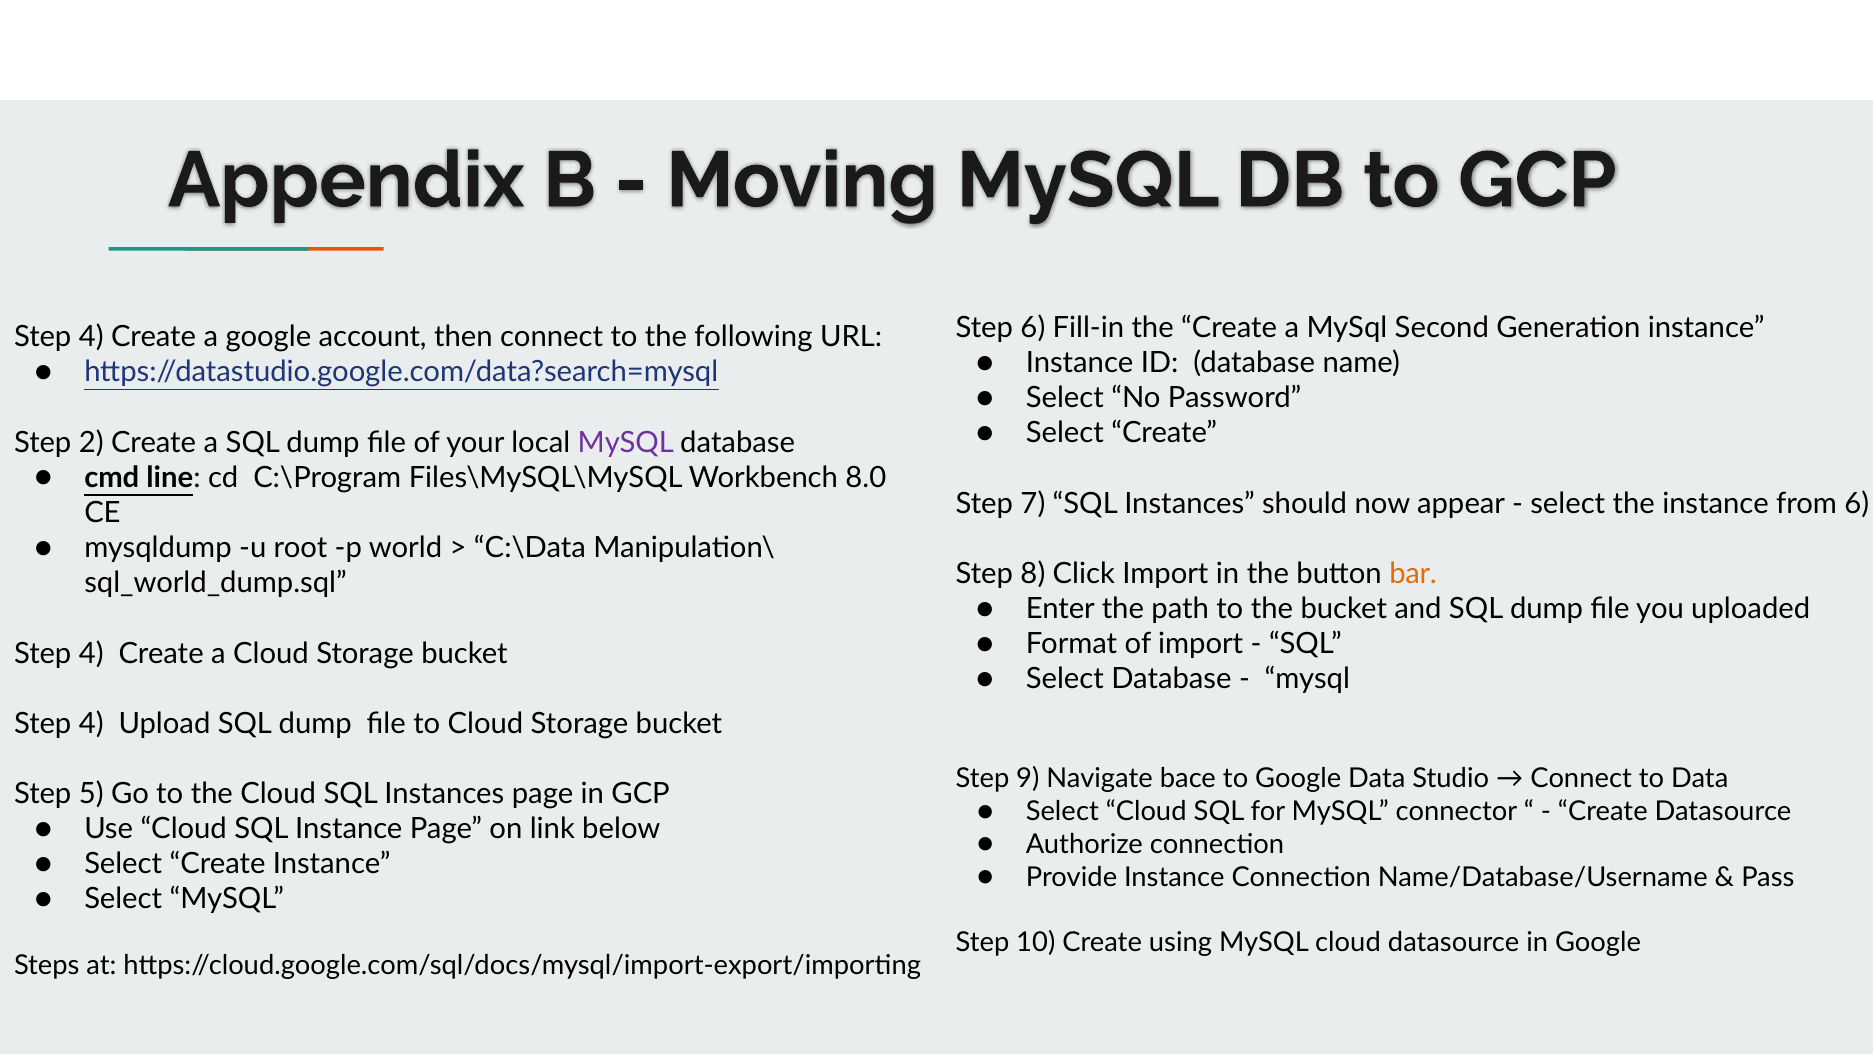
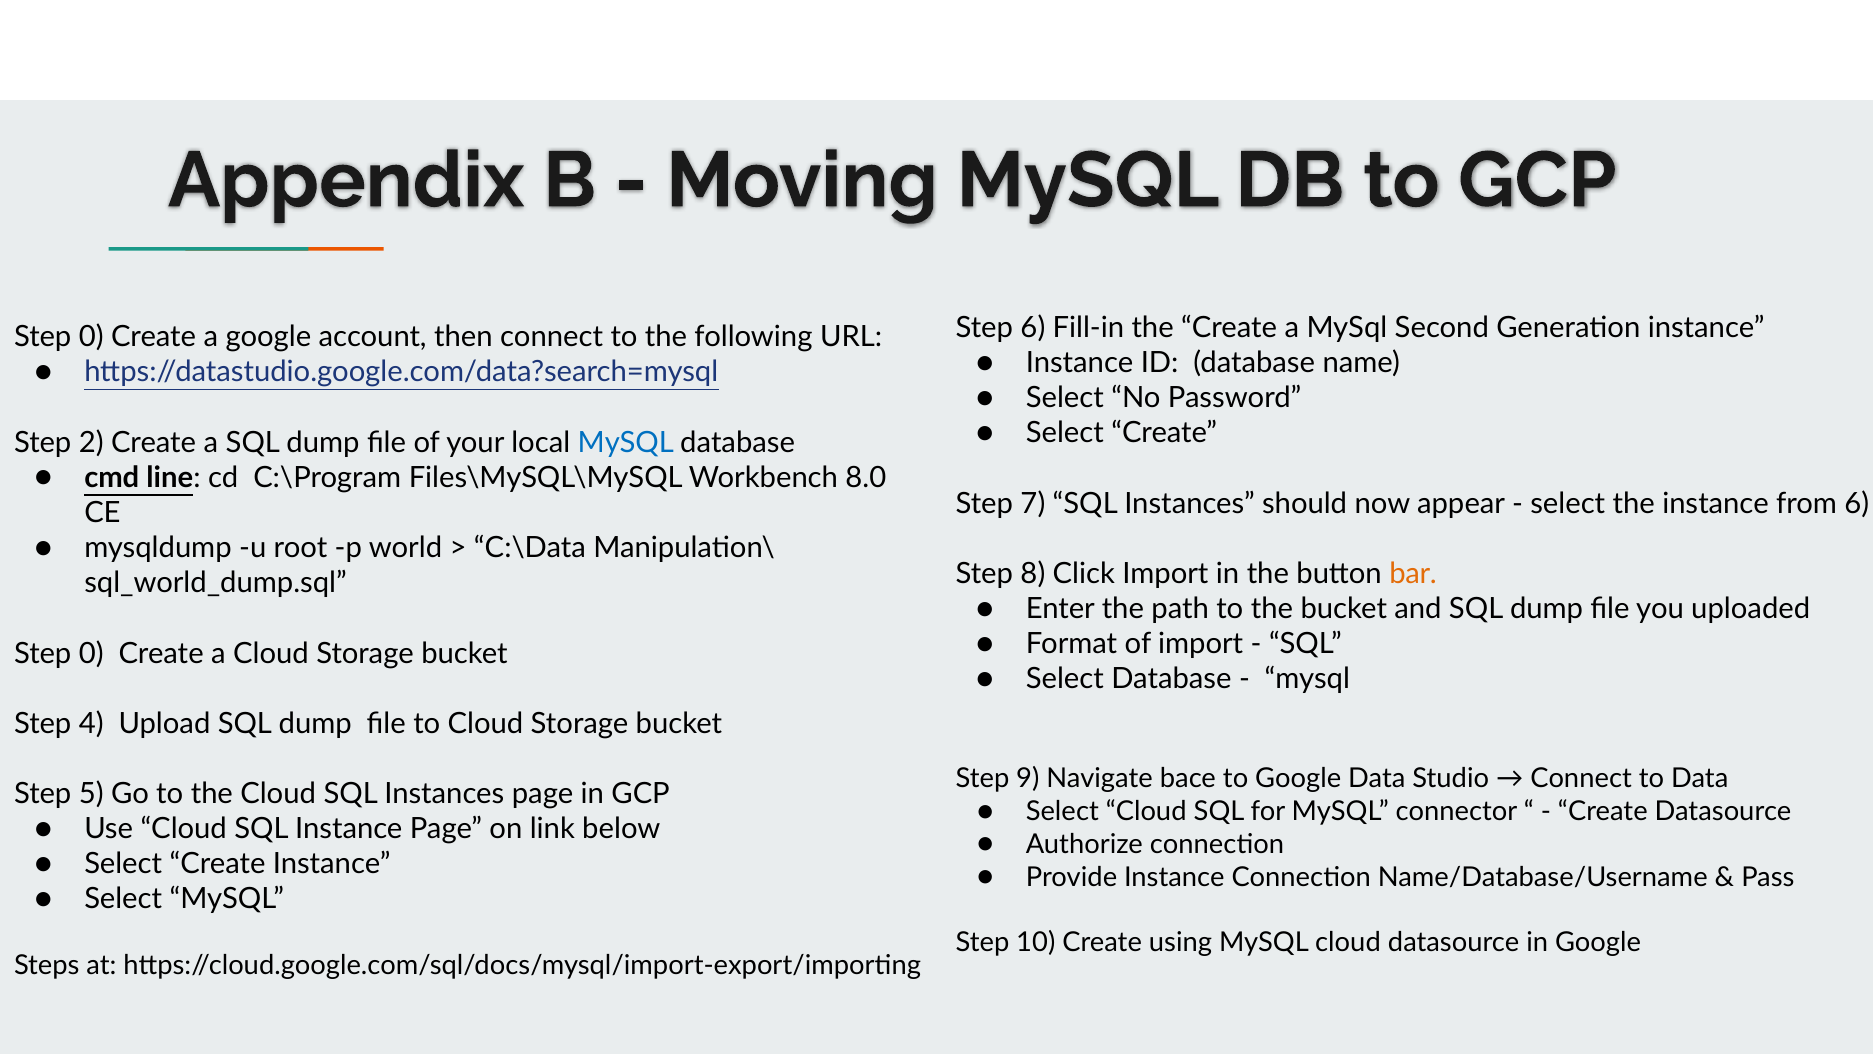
4 at (91, 337): 4 -> 0
MySQL at (626, 442) colour: purple -> blue
4 at (91, 653): 4 -> 0
